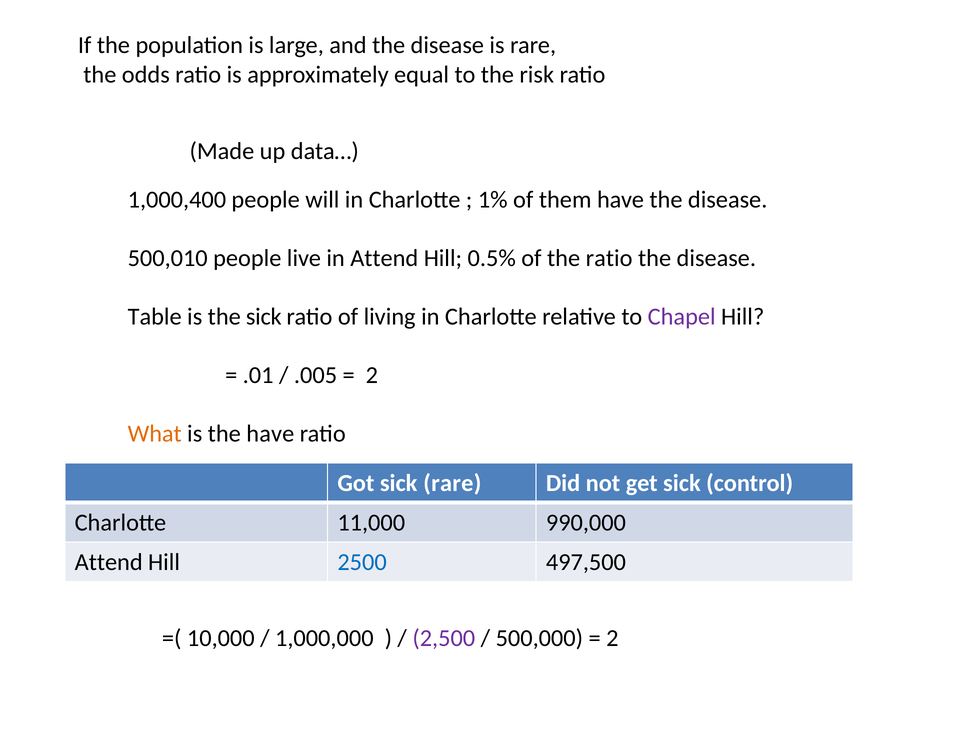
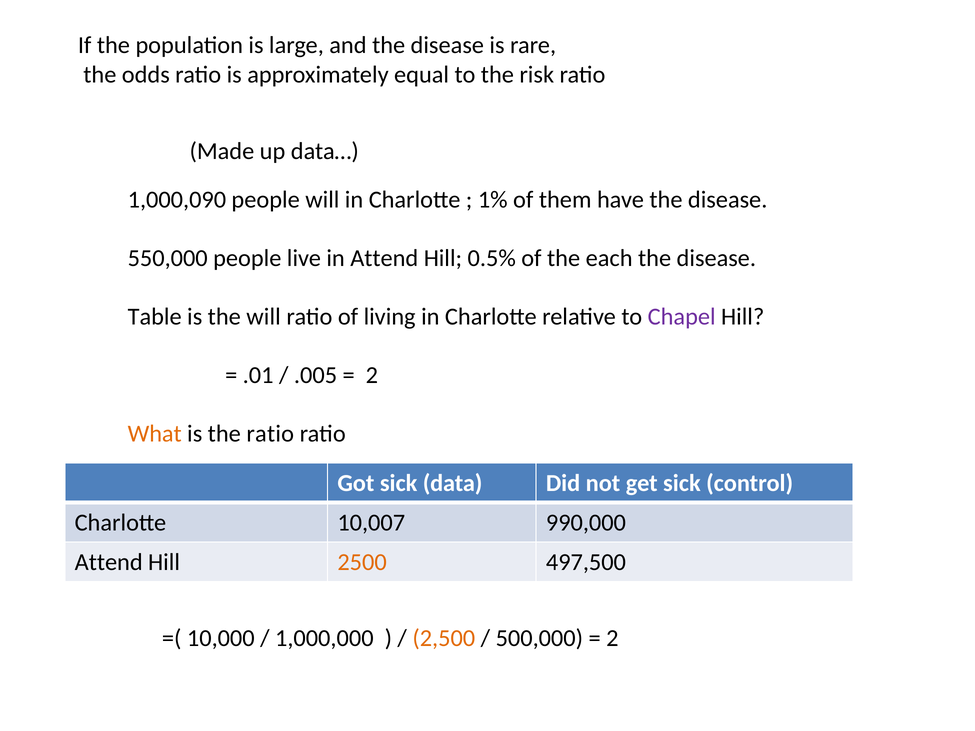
1,000,400: 1,000,400 -> 1,000,090
500,010: 500,010 -> 550,000
the ratio: ratio -> each
the sick: sick -> will
the have: have -> ratio
sick rare: rare -> data
11,000: 11,000 -> 10,007
2500 colour: blue -> orange
2,500 colour: purple -> orange
